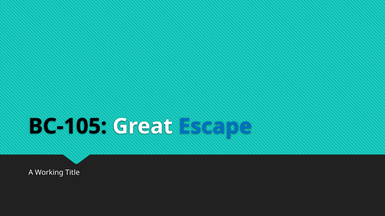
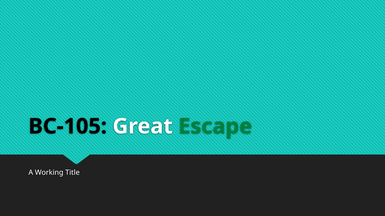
Escape colour: blue -> green
